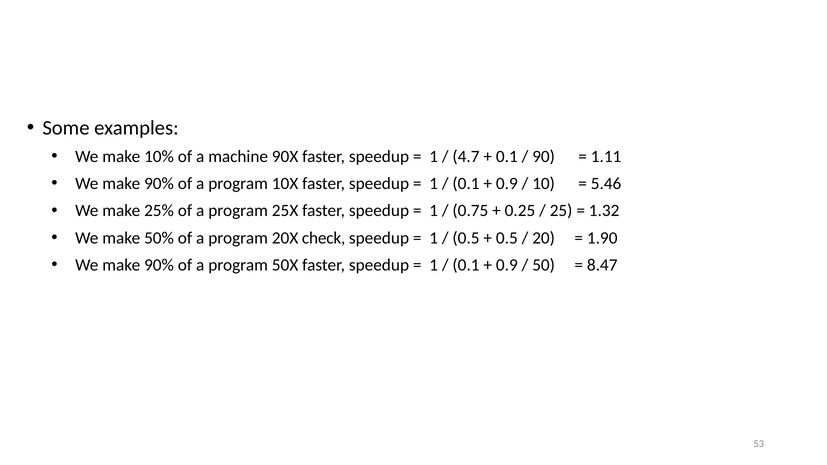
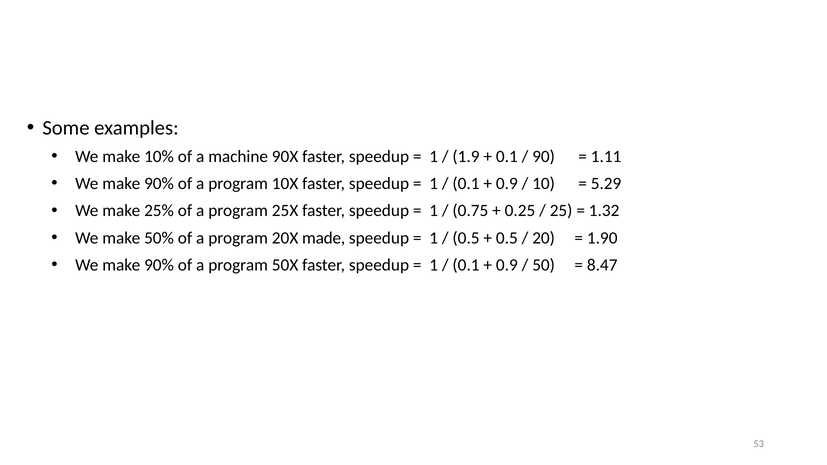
4.7: 4.7 -> 1.9
5.46: 5.46 -> 5.29
check: check -> made
